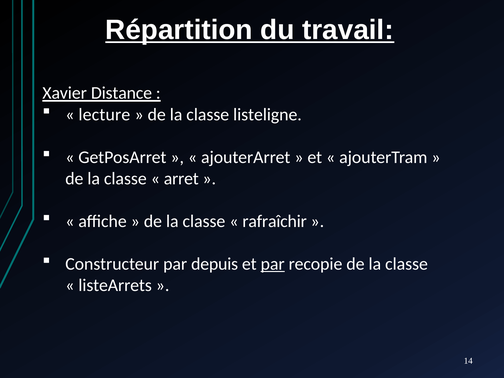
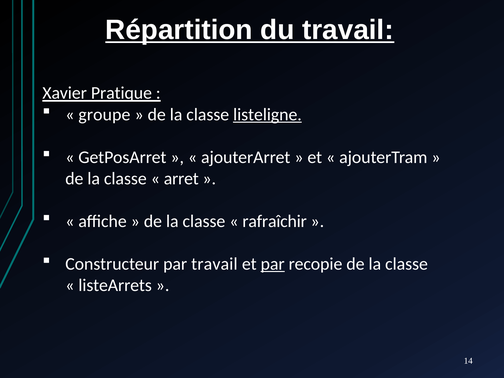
Distance: Distance -> Pratique
lecture: lecture -> groupe
listeligne underline: none -> present
par depuis: depuis -> travail
